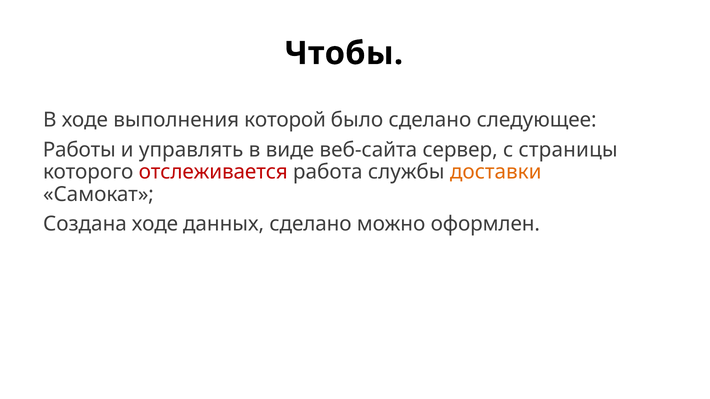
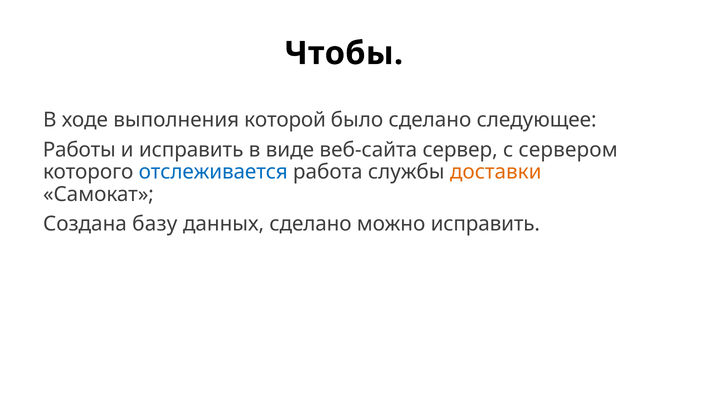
и управлять: управлять -> исправить
страницы: страницы -> сервером
отслеживается colour: red -> blue
Создана ходе: ходе -> базу
можно оформлен: оформлен -> исправить
